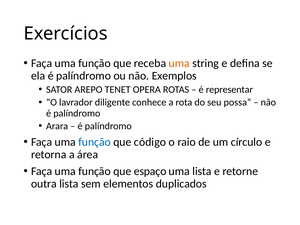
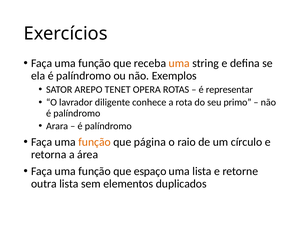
possa: possa -> primo
função at (95, 142) colour: blue -> orange
código: código -> página
